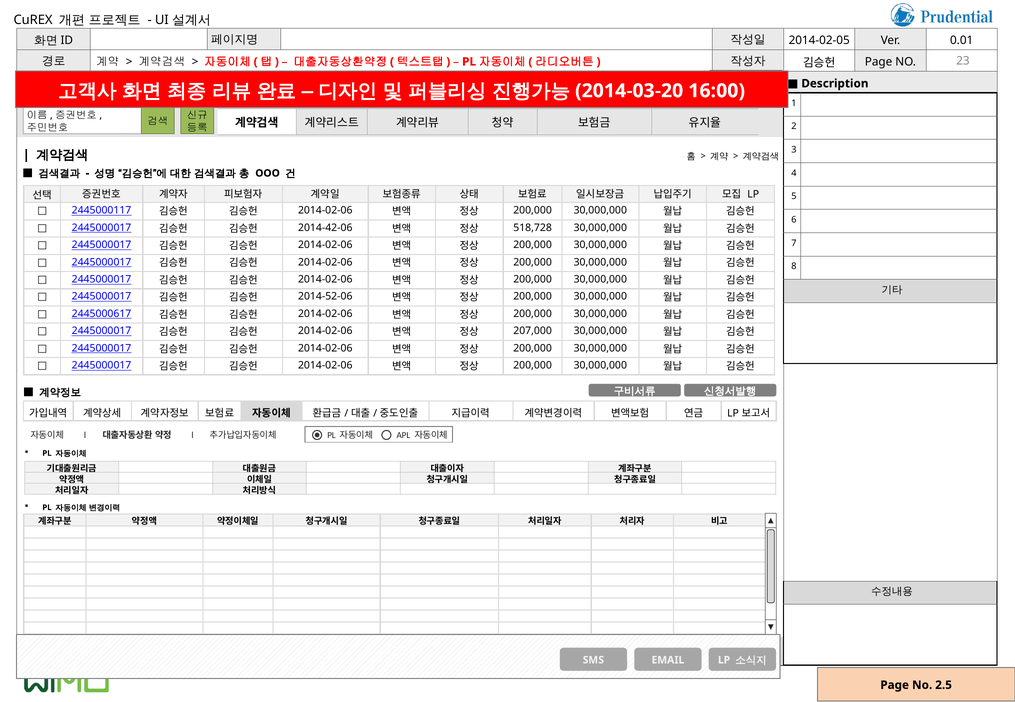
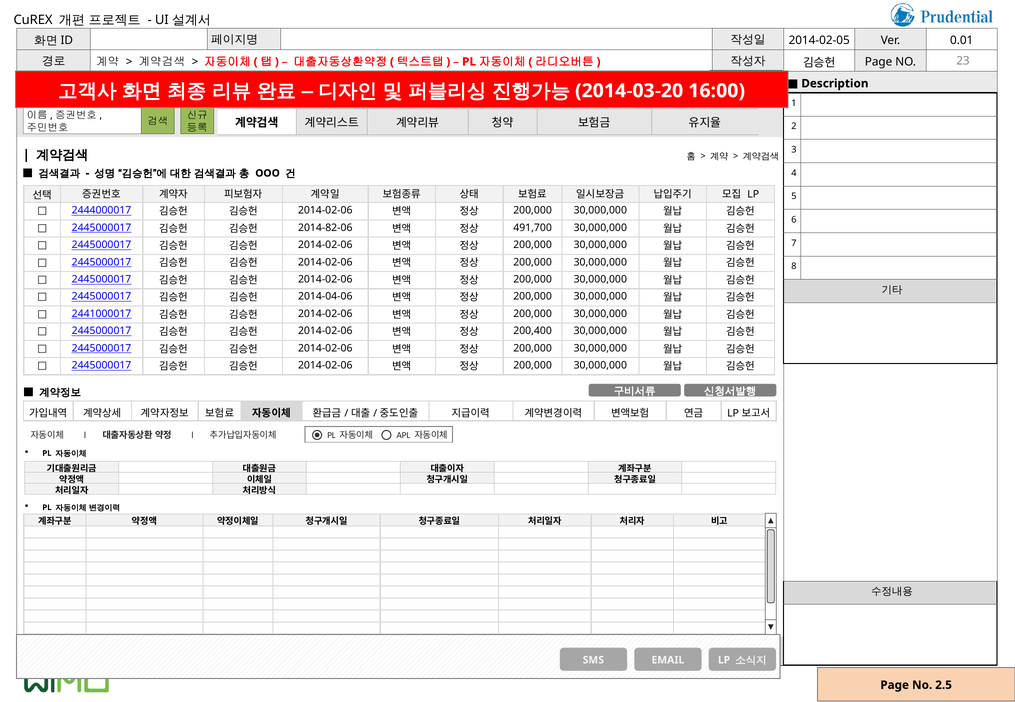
2445000117: 2445000117 -> 2444000017
2014-42-06: 2014-42-06 -> 2014-82-06
518,728: 518,728 -> 491,700
2014-52-06: 2014-52-06 -> 2014-04-06
2445000617: 2445000617 -> 2441000017
207,000: 207,000 -> 200,400
